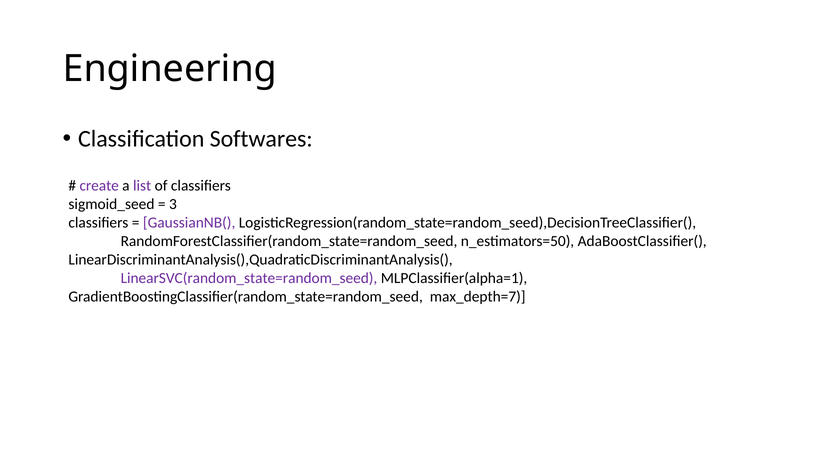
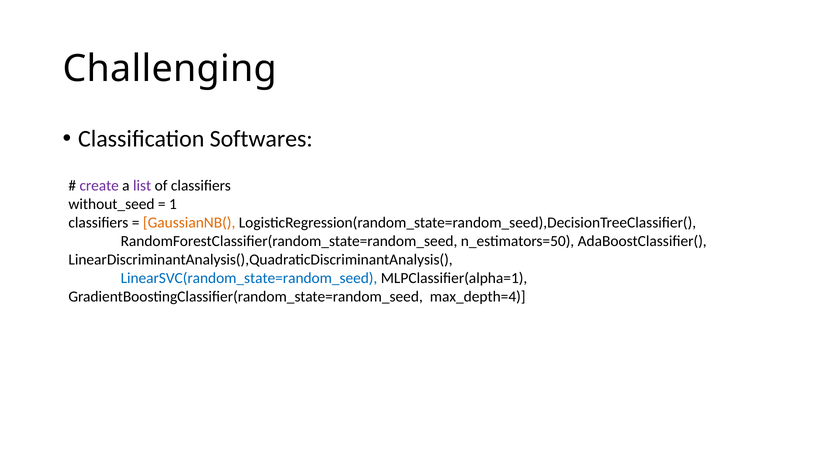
Engineering: Engineering -> Challenging
sigmoid_seed: sigmoid_seed -> without_seed
3: 3 -> 1
GaussianNB( colour: purple -> orange
LinearSVC(random_state=random_seed colour: purple -> blue
max_depth=7: max_depth=7 -> max_depth=4
